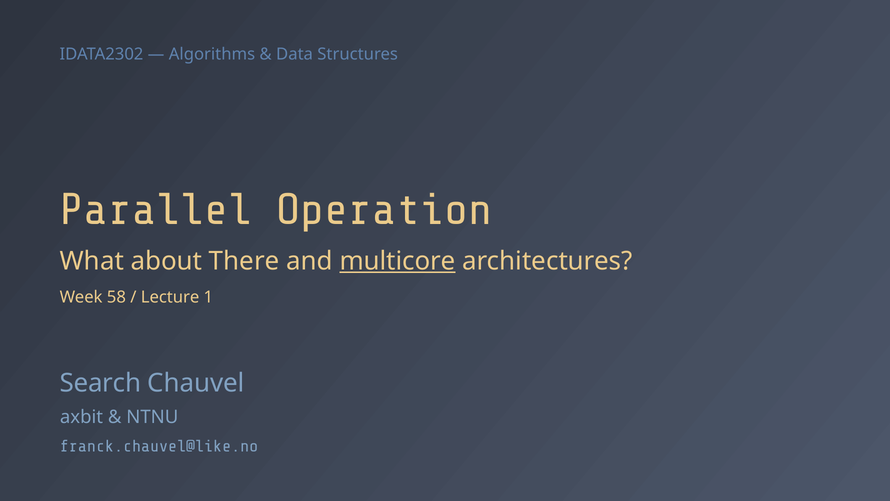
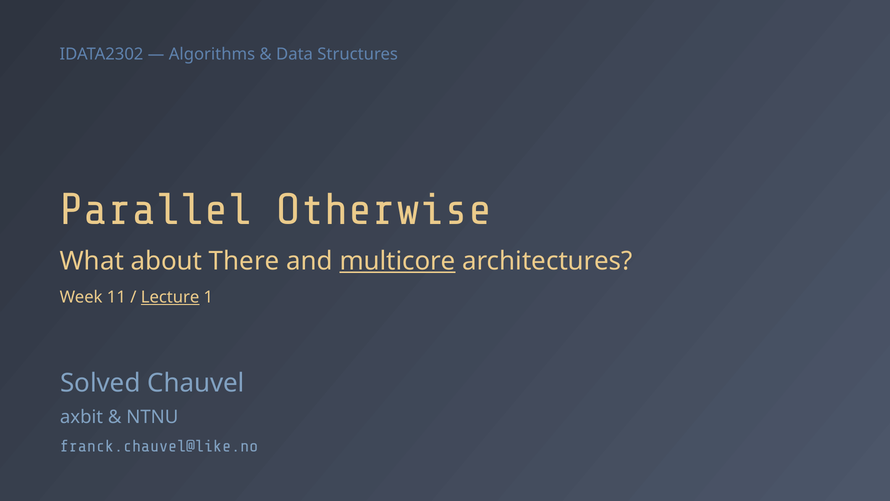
Operation: Operation -> Otherwise
58: 58 -> 11
Lecture underline: none -> present
Search: Search -> Solved
